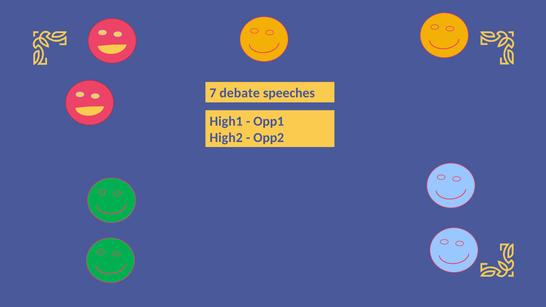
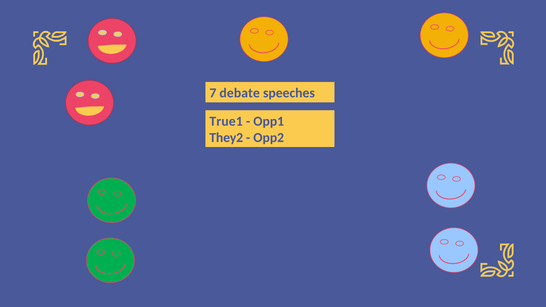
High1: High1 -> True1
High2: High2 -> They2
